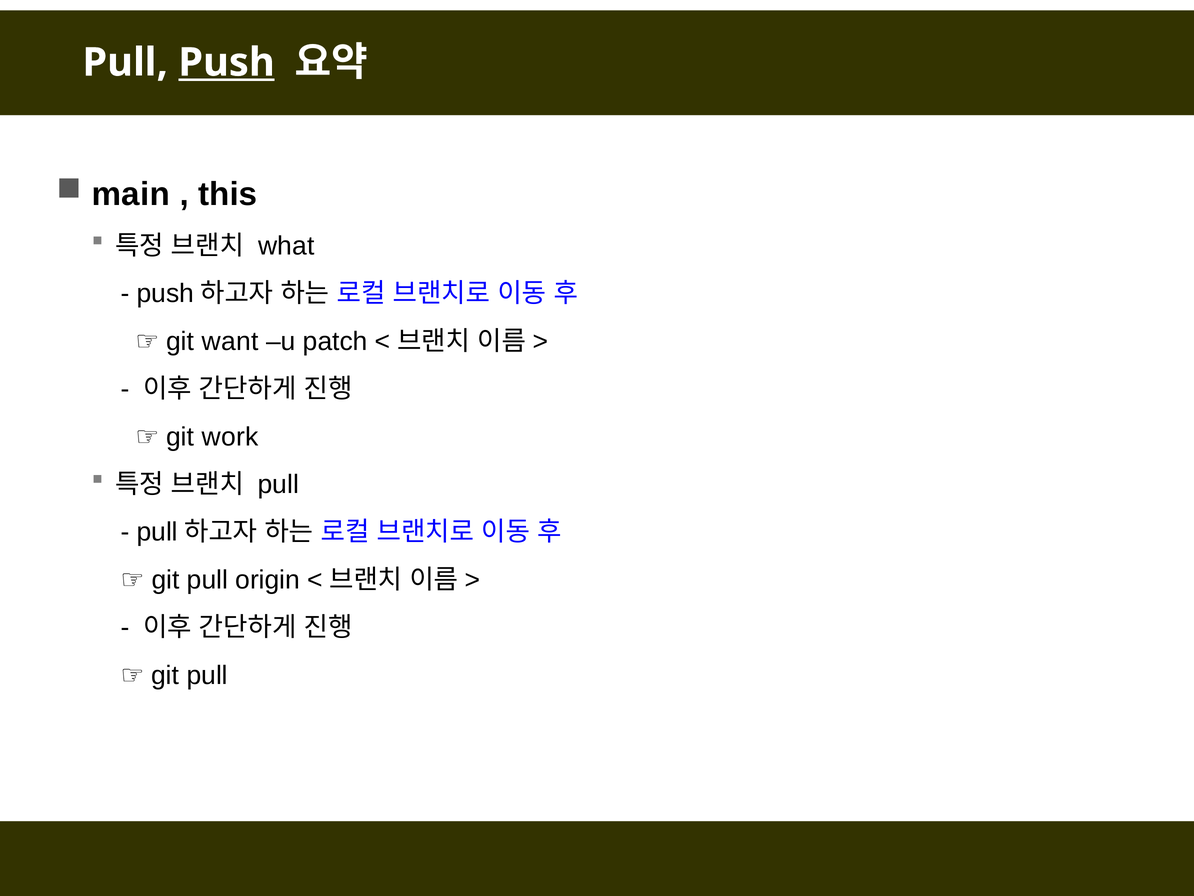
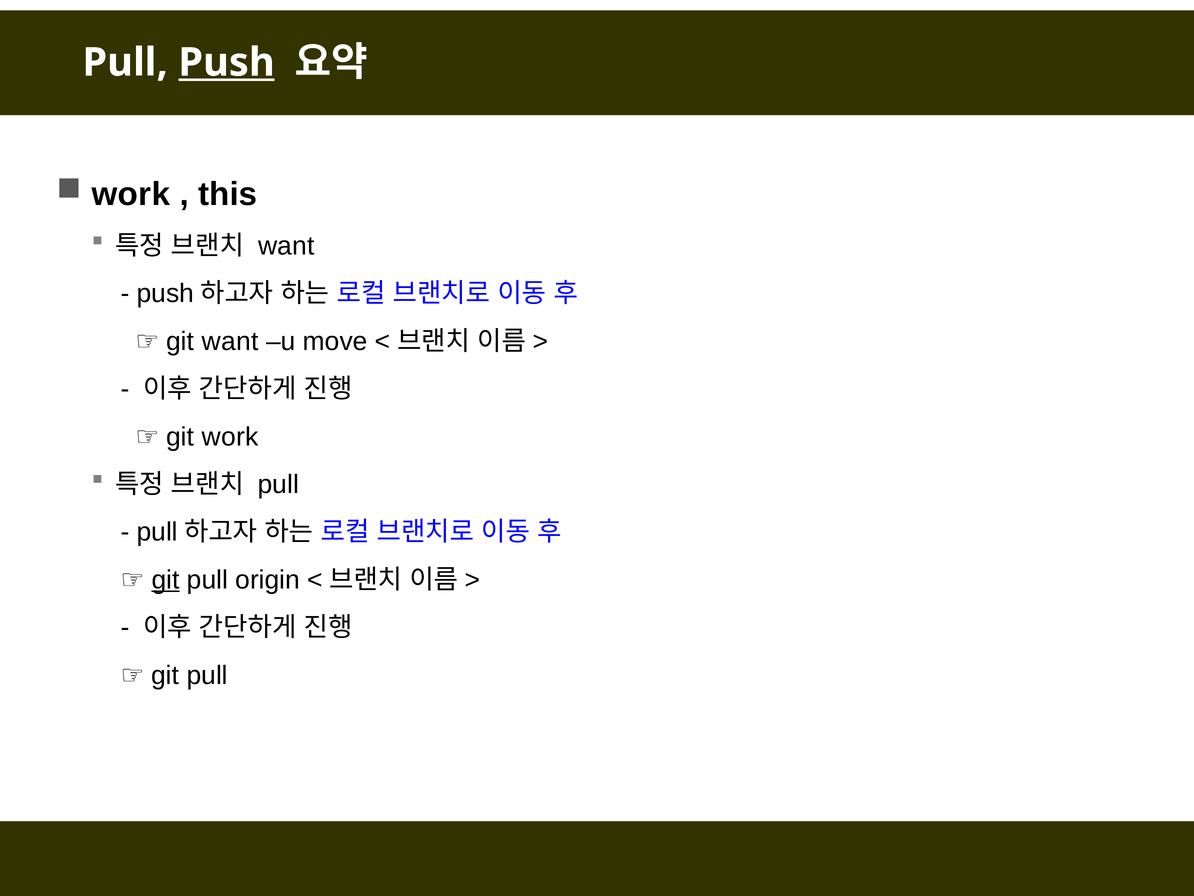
main at (131, 194): main -> work
what at (286, 246): what -> want
patch: patch -> move
git at (166, 580) underline: none -> present
